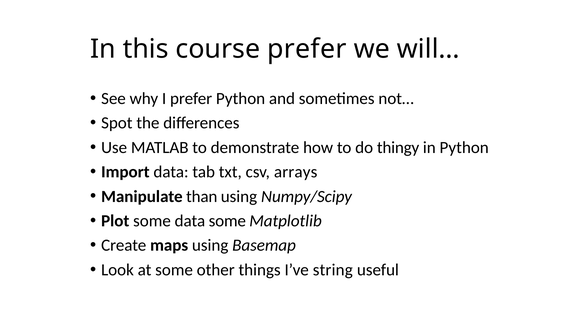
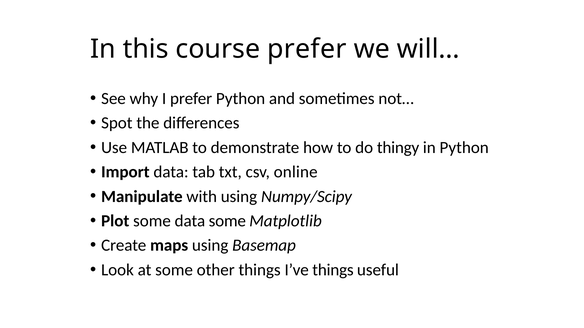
arrays: arrays -> online
than: than -> with
I’ve string: string -> things
